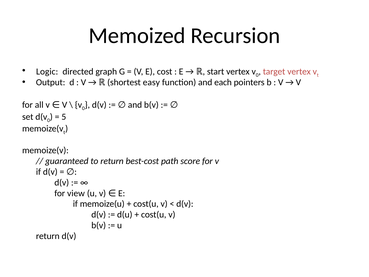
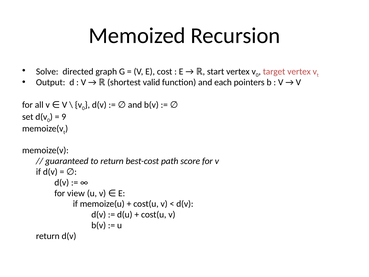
Logic: Logic -> Solve
easy: easy -> valid
5: 5 -> 9
